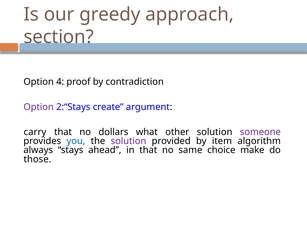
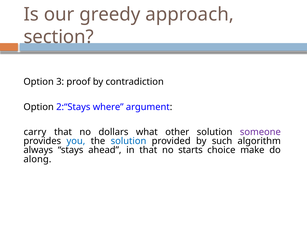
4: 4 -> 3
Option at (39, 107) colour: purple -> black
create: create -> where
solution at (129, 141) colour: purple -> blue
item: item -> such
same: same -> starts
those: those -> along
